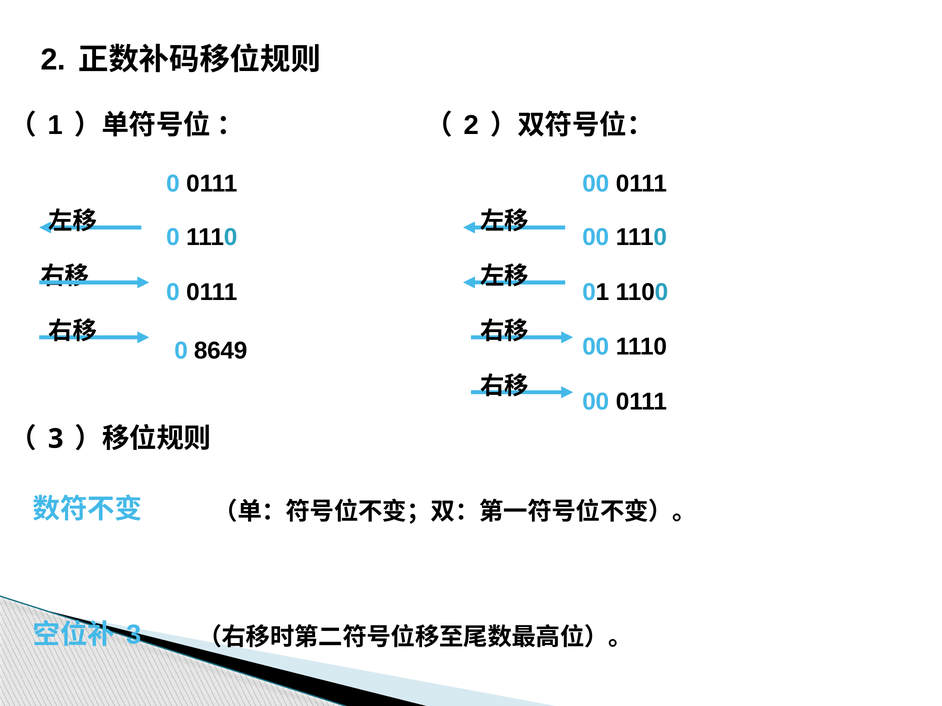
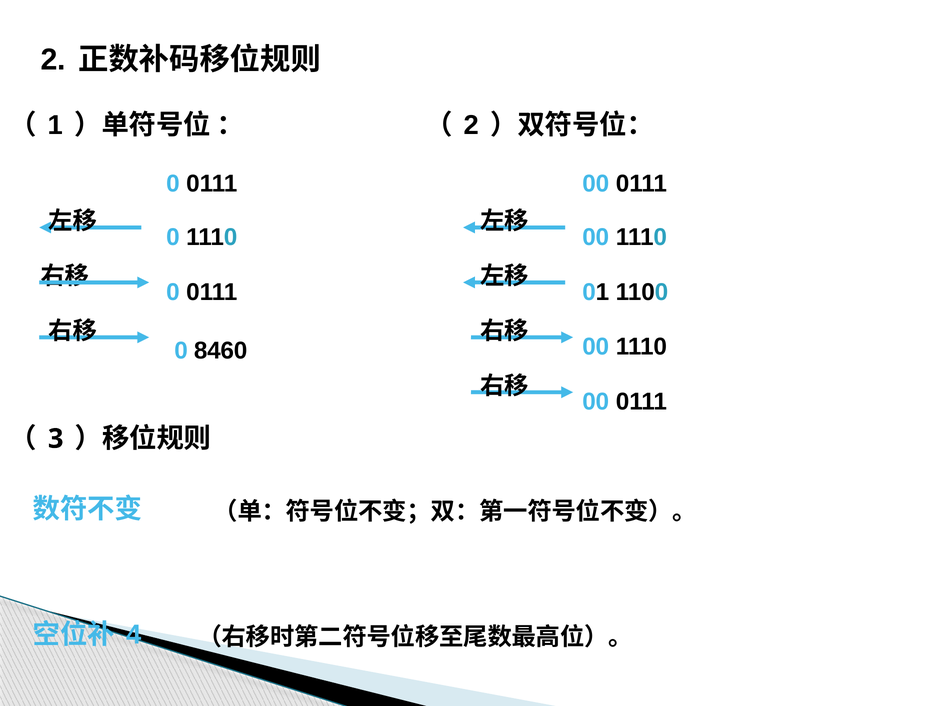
8649: 8649 -> 8460
3 at (134, 635): 3 -> 4
